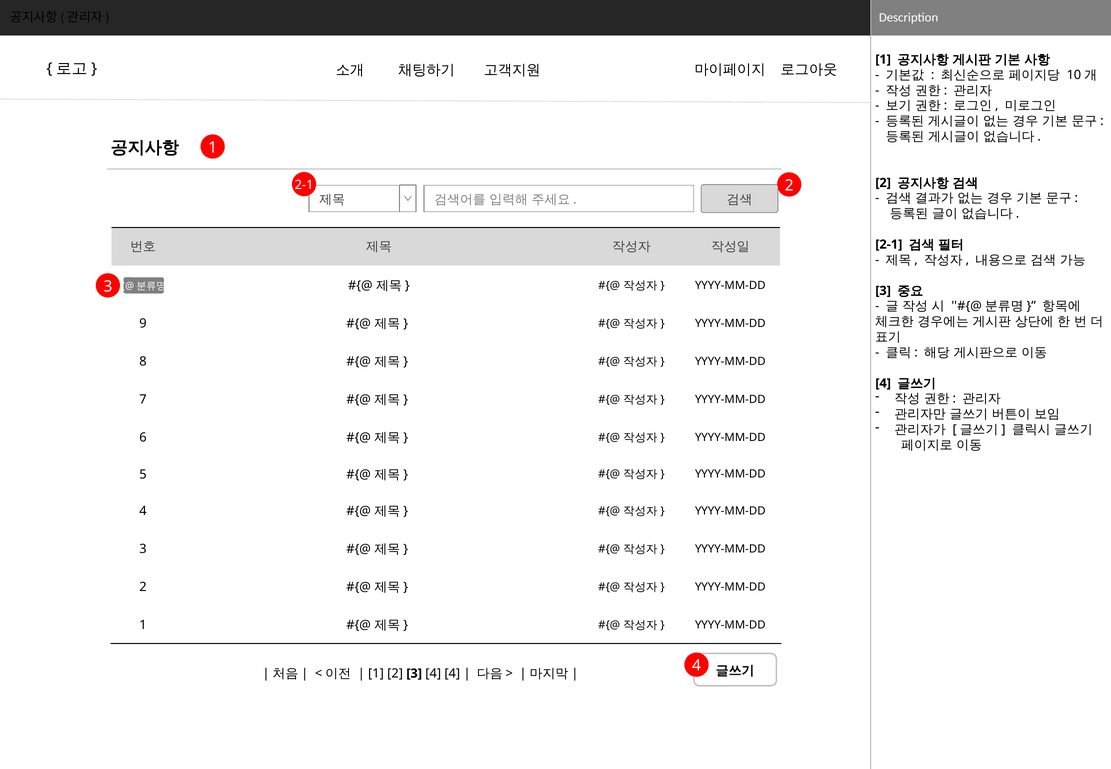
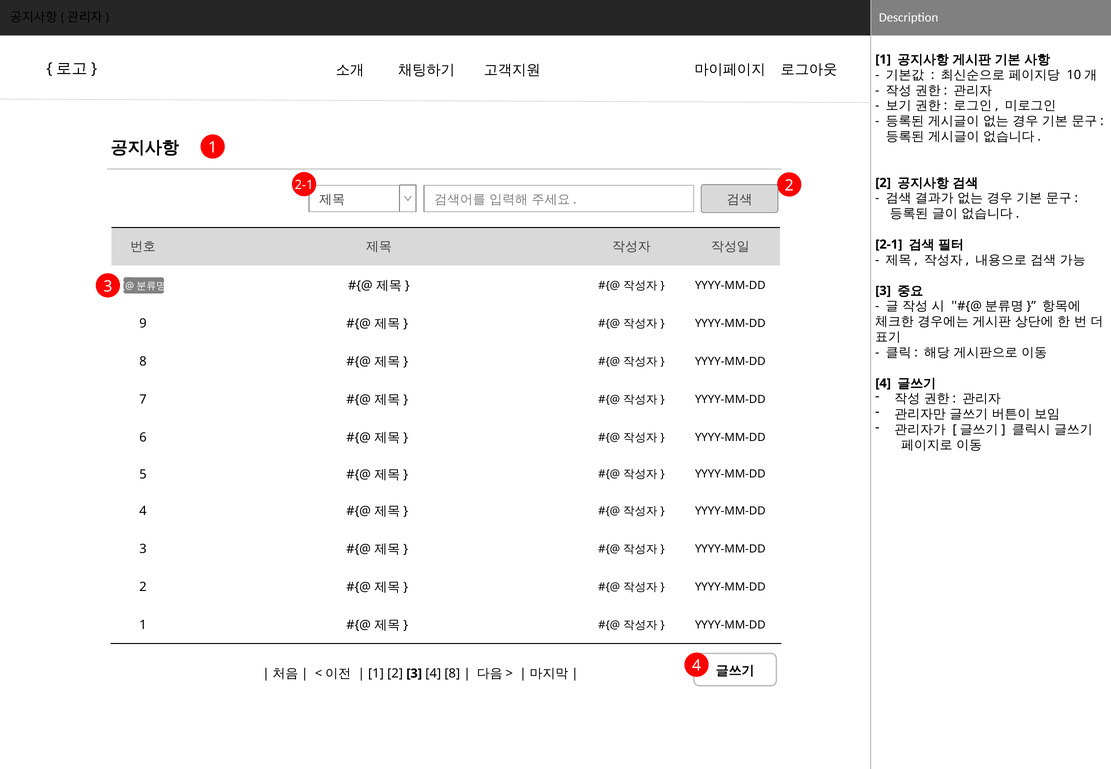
4 4: 4 -> 8
